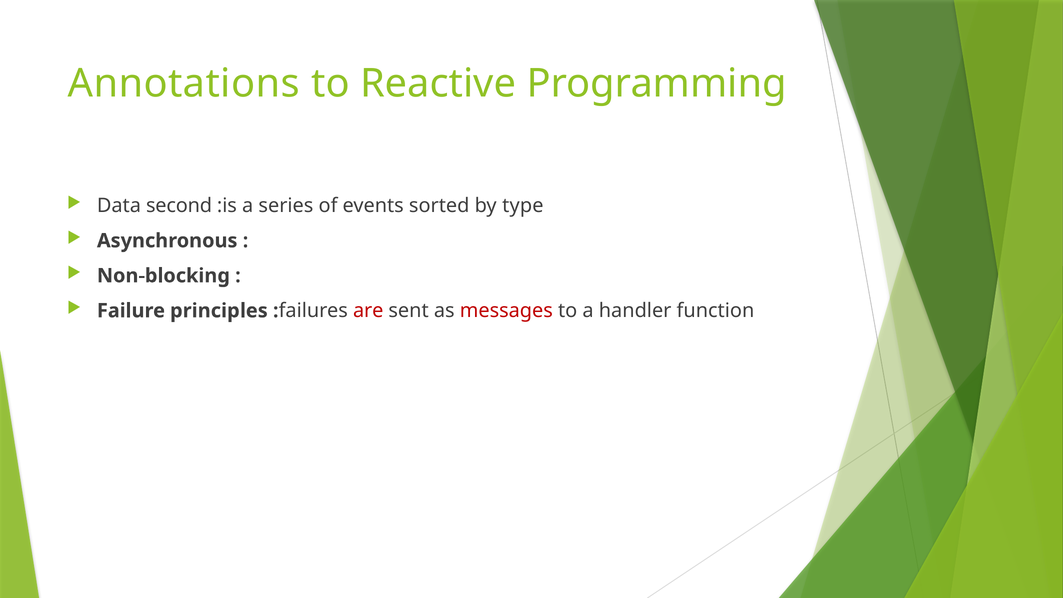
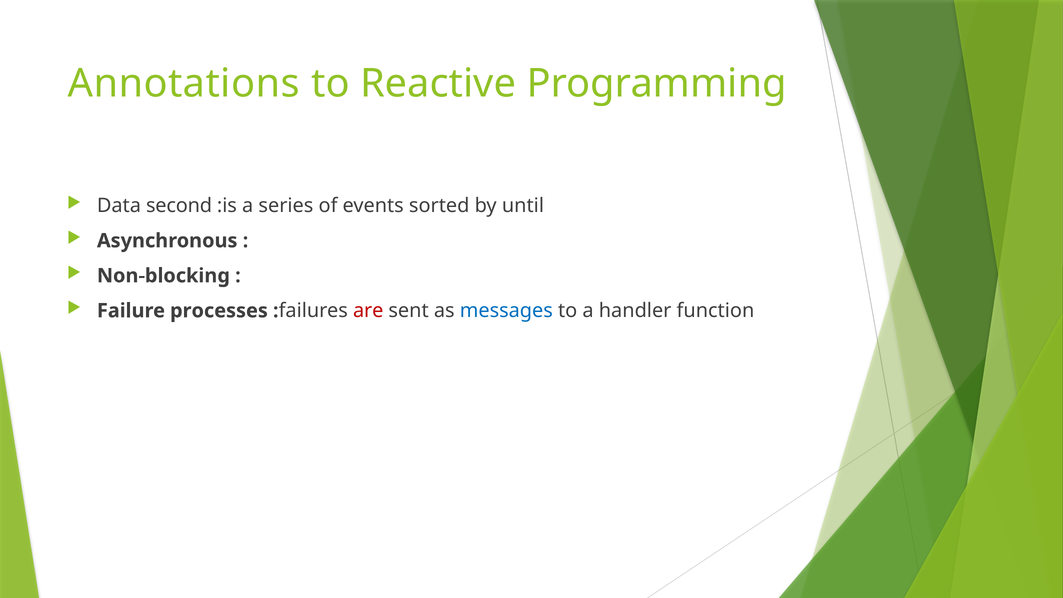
type: type -> until
principles: principles -> processes
messages colour: red -> blue
